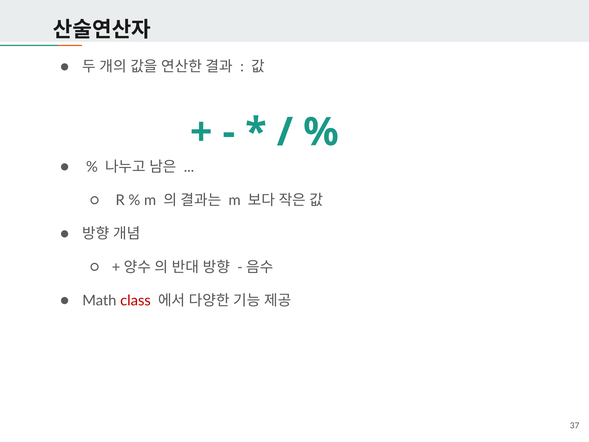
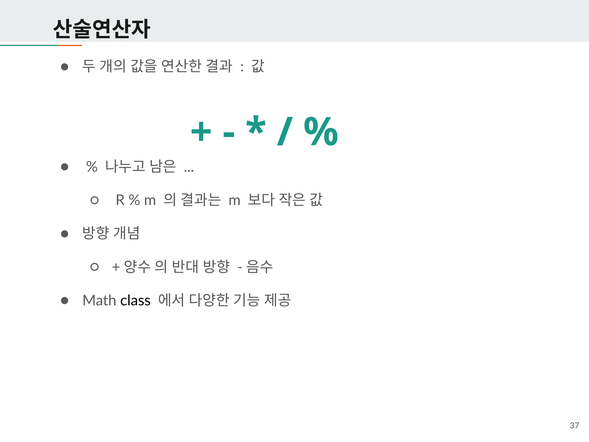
class colour: red -> black
